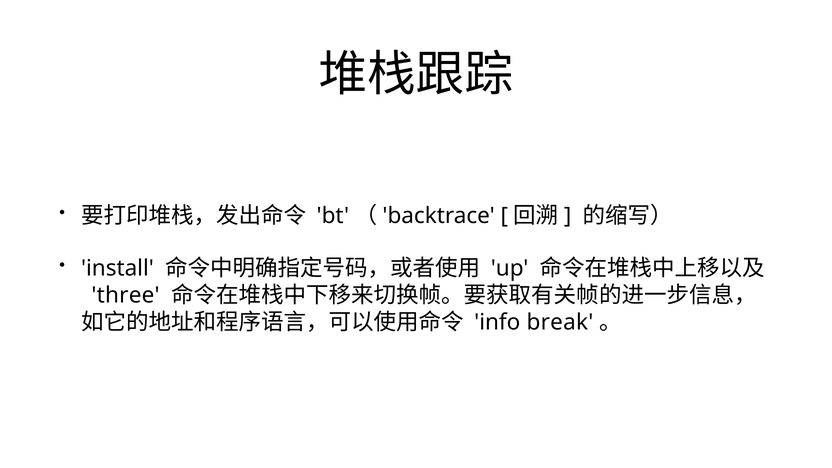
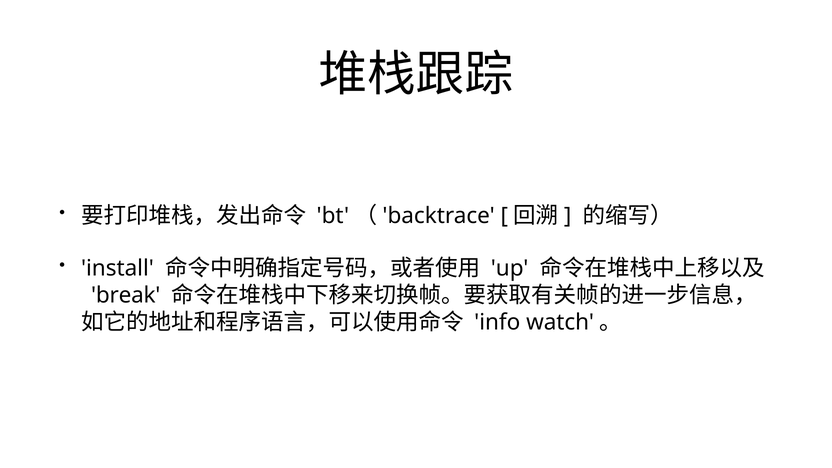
three: three -> break
break: break -> watch
